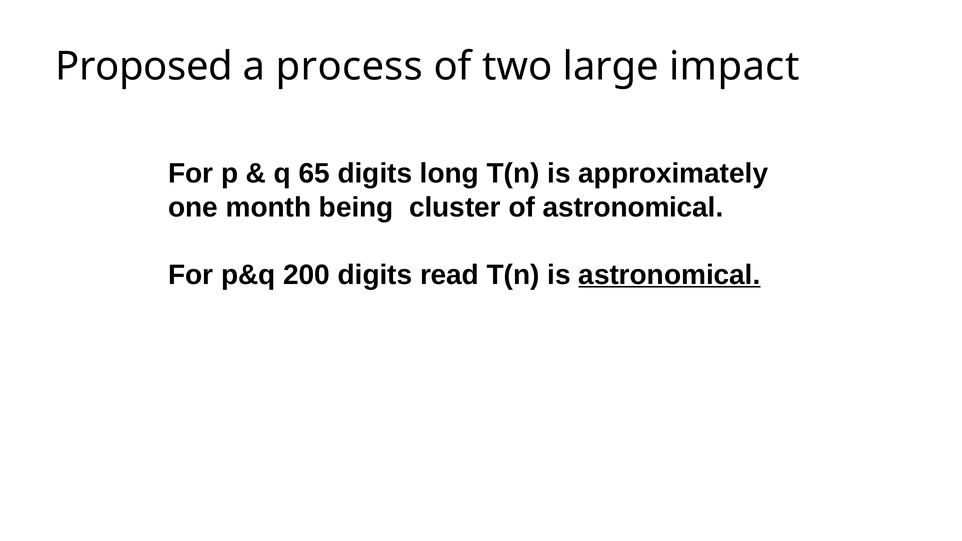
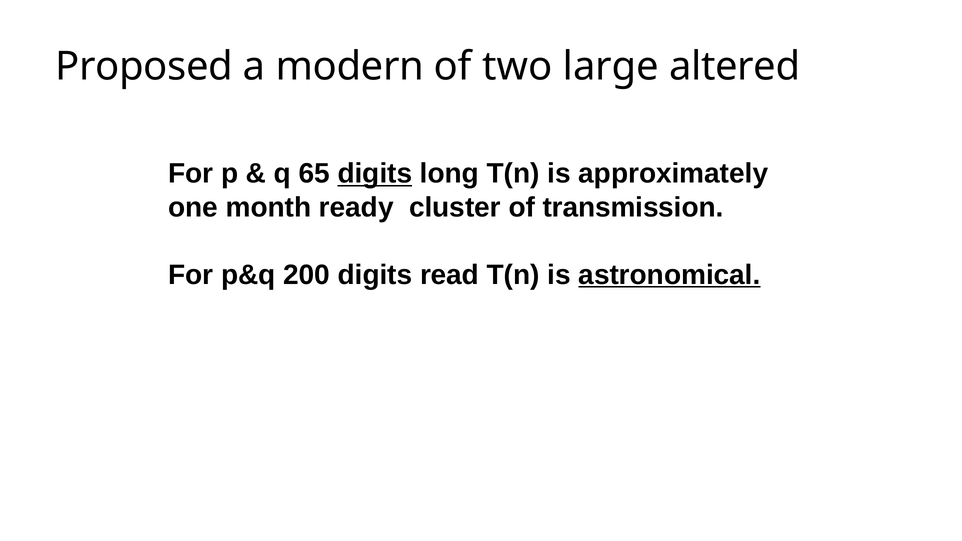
process: process -> modern
impact: impact -> altered
digits at (375, 174) underline: none -> present
being: being -> ready
of astronomical: astronomical -> transmission
